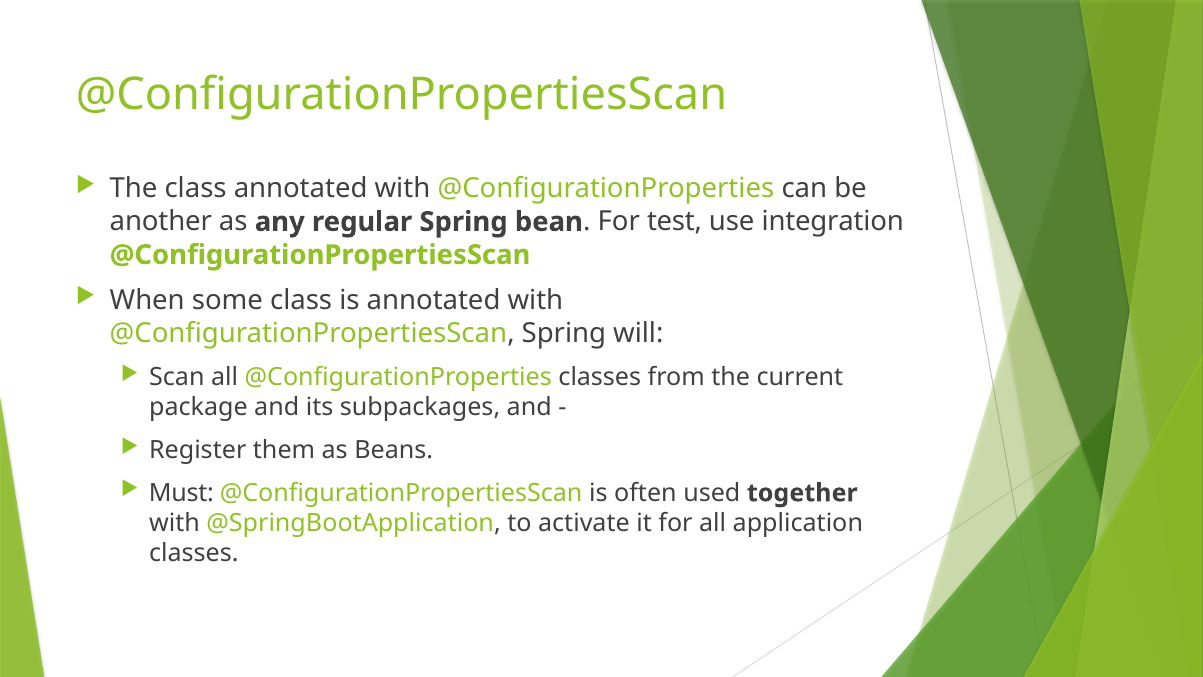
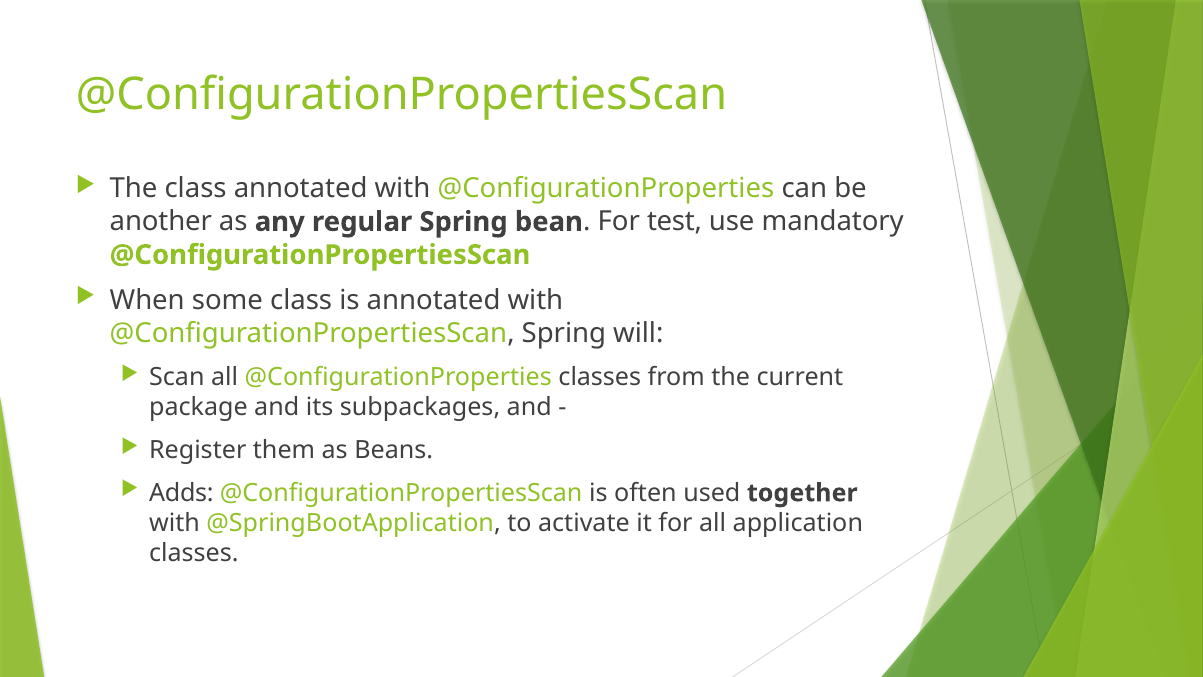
integration: integration -> mandatory
Must: Must -> Adds
